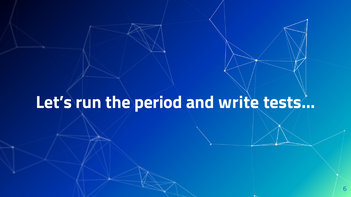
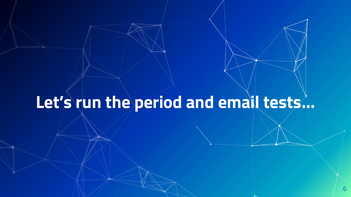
write: write -> email
